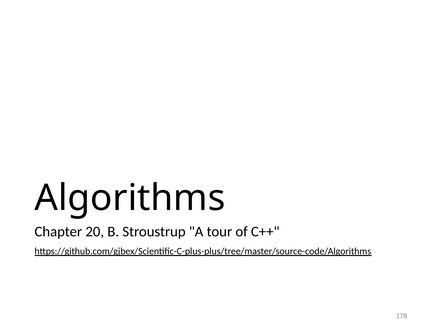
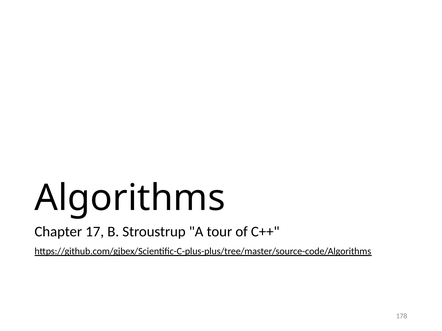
20: 20 -> 17
